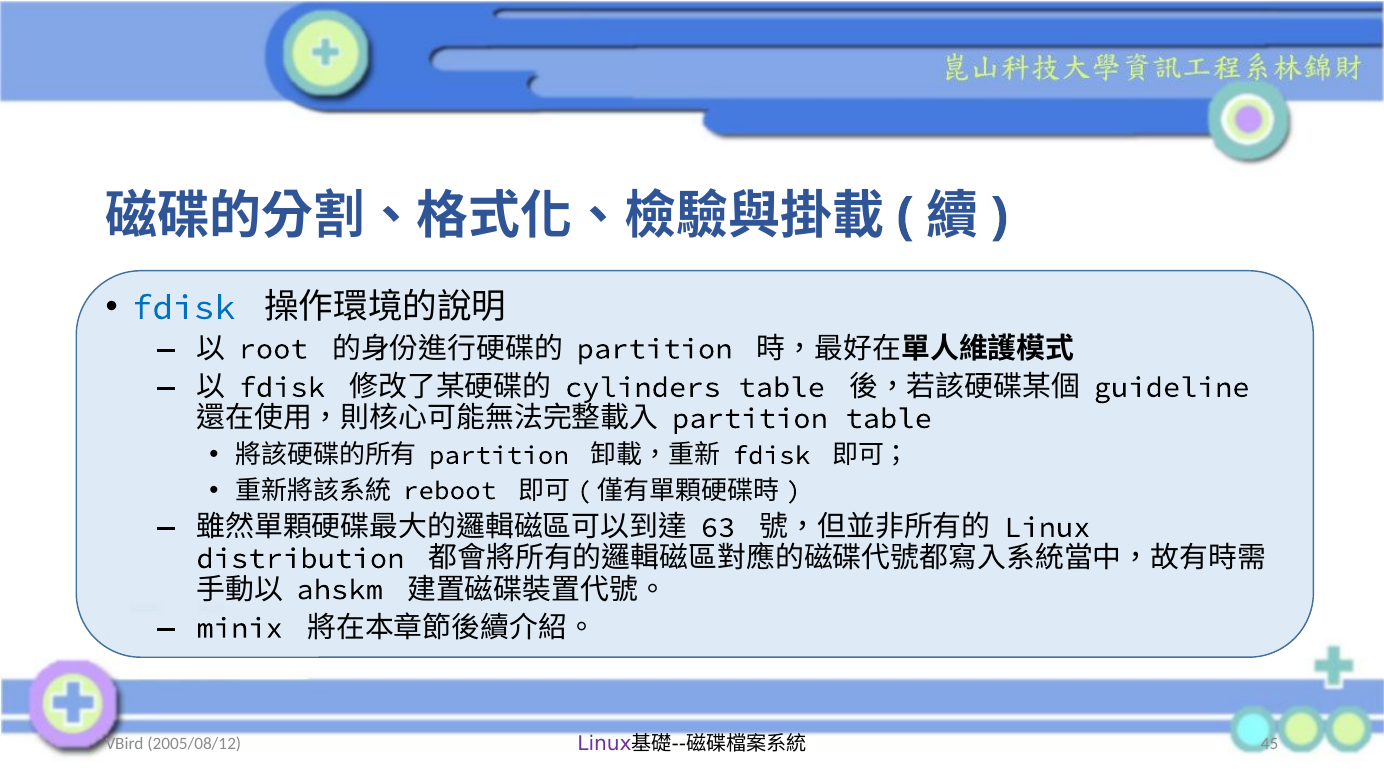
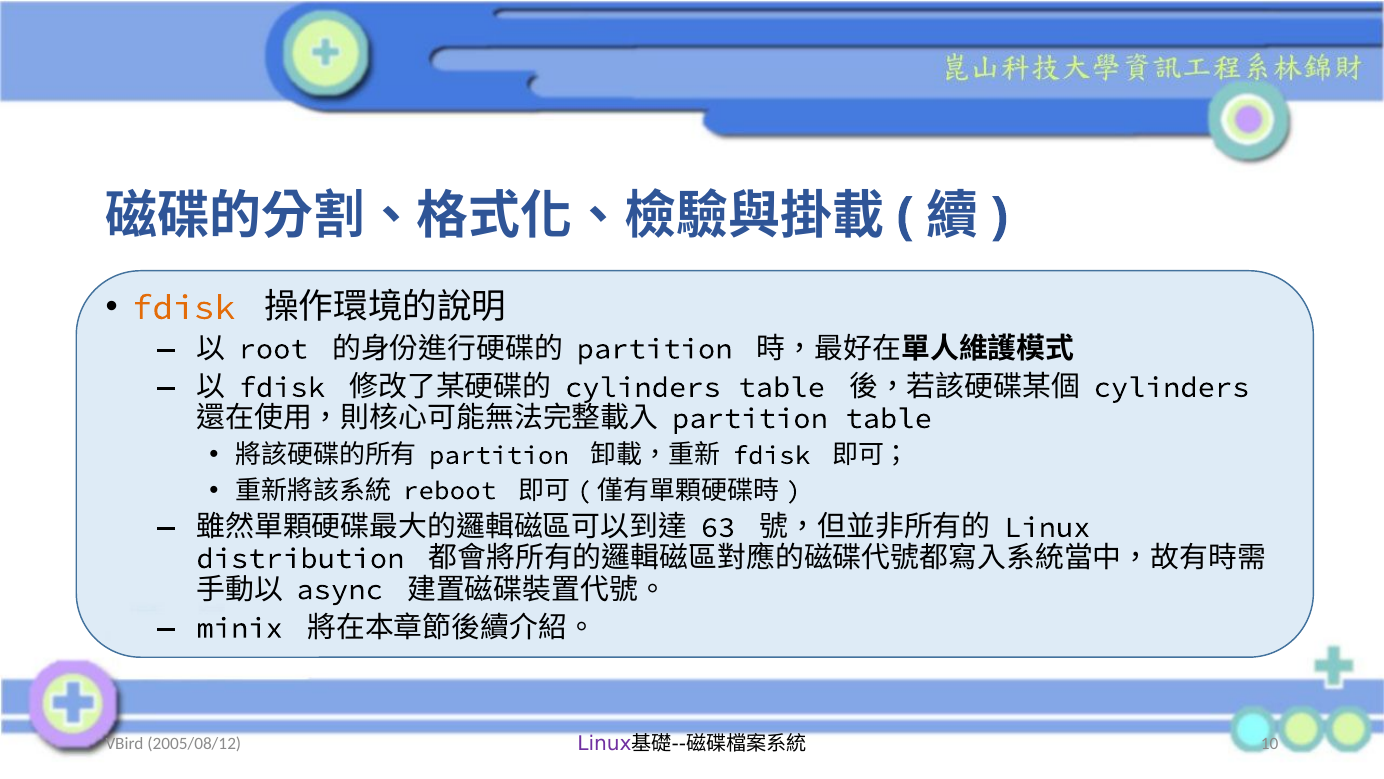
fdisk at (183, 307) colour: blue -> orange
guideline at (1172, 387): guideline -> cylinders
ahskm: ahskm -> async
45: 45 -> 10
